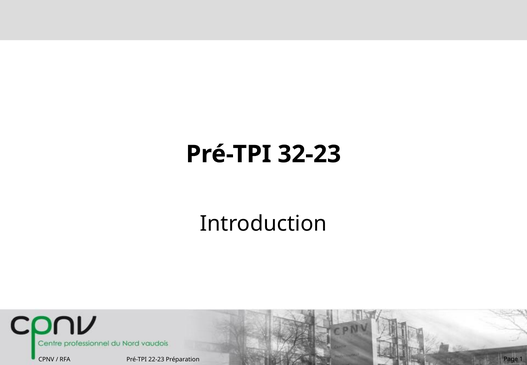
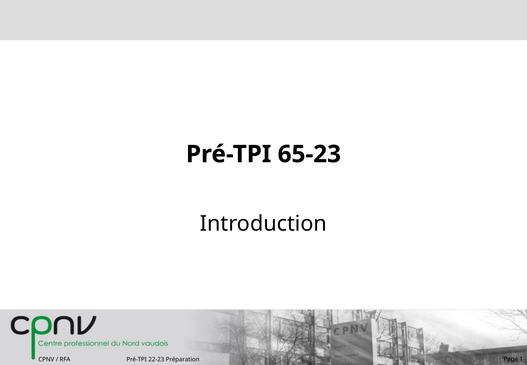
32-23: 32-23 -> 65-23
